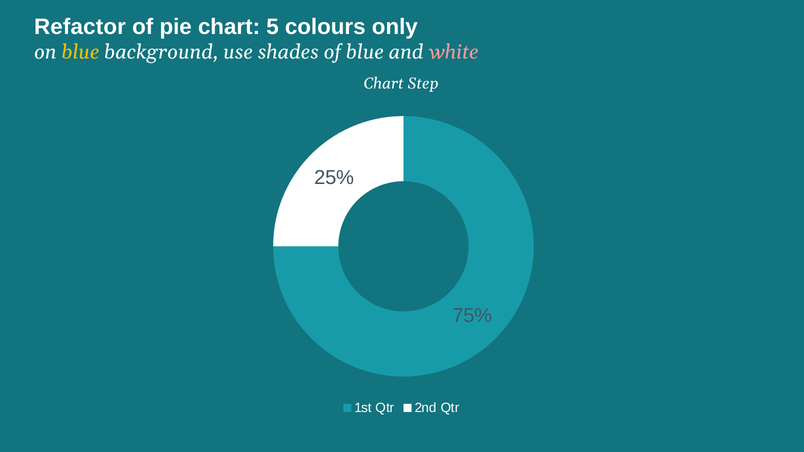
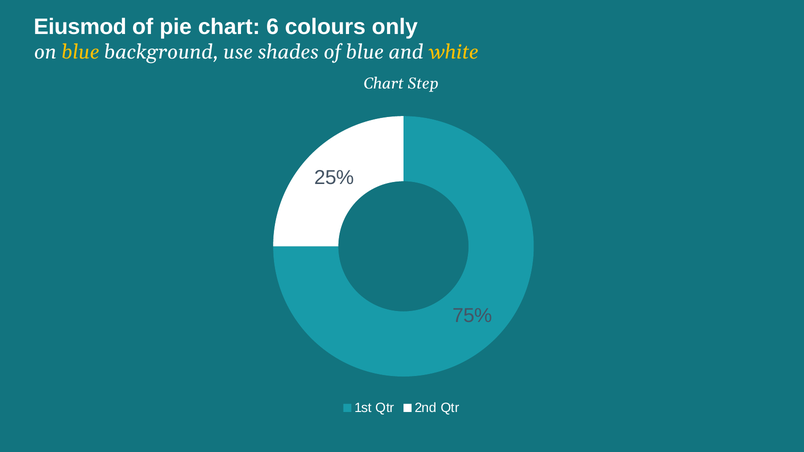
Refactor: Refactor -> Eiusmod
5: 5 -> 6
white colour: pink -> yellow
